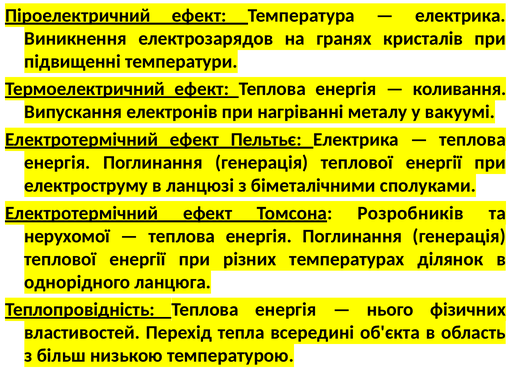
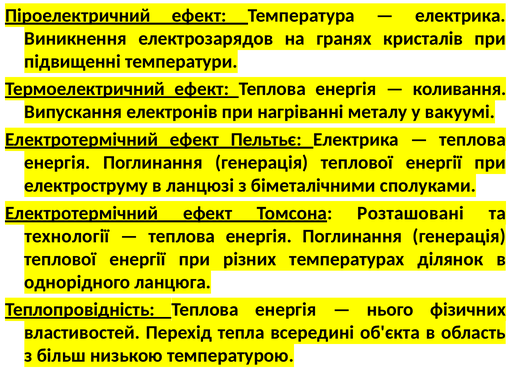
Розробників: Розробників -> Розташовані
нерухомої: нерухомої -> технології
